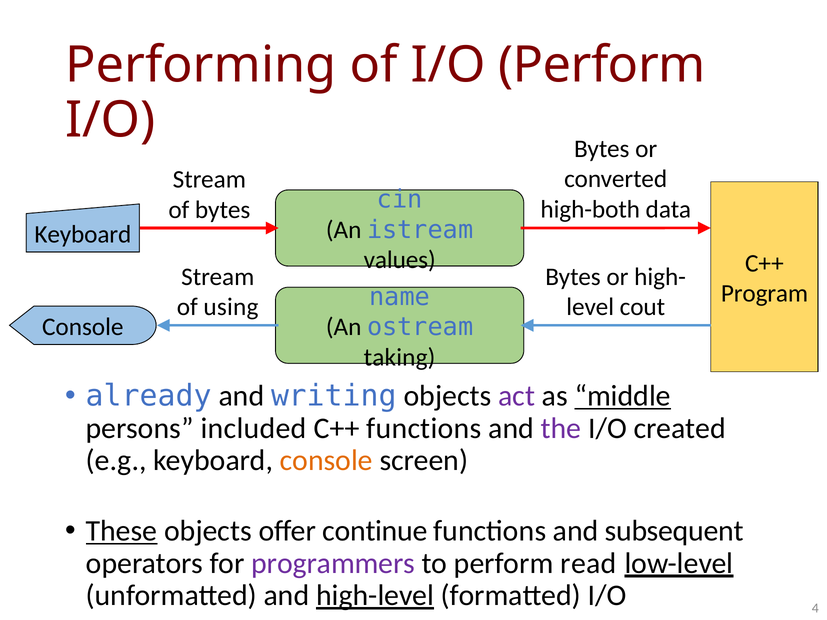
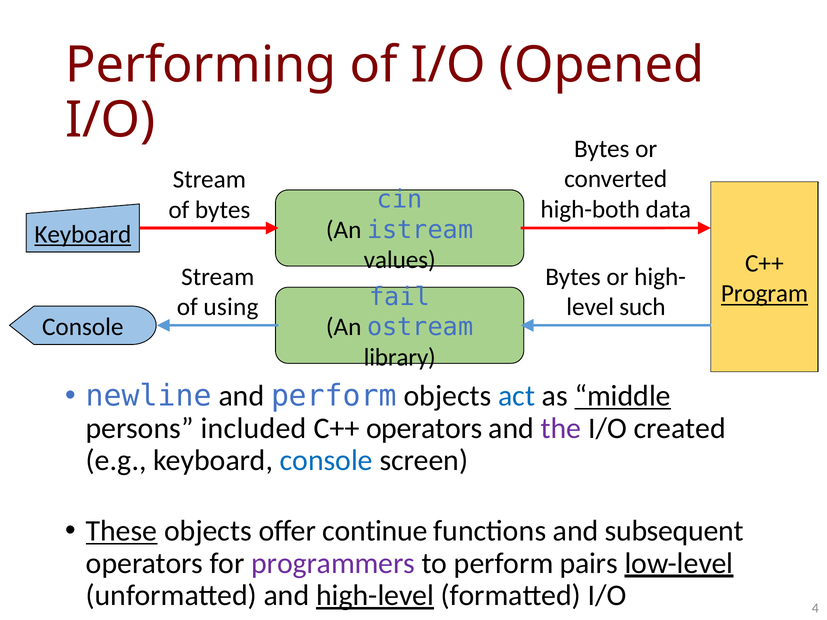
I/O Perform: Perform -> Opened
Keyboard at (83, 235) underline: none -> present
Program underline: none -> present
name: name -> fail
cout: cout -> such
taking: taking -> library
already: already -> newline
and writing: writing -> perform
act colour: purple -> blue
C++ functions: functions -> operators
console at (326, 461) colour: orange -> blue
read: read -> pairs
